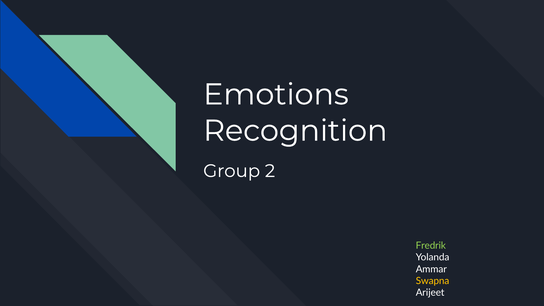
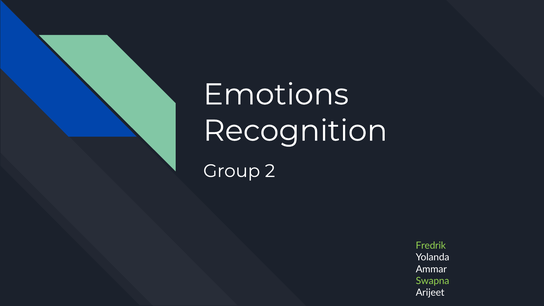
Swapna colour: yellow -> light green
